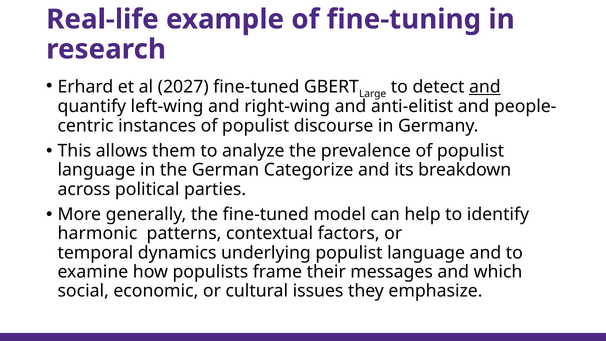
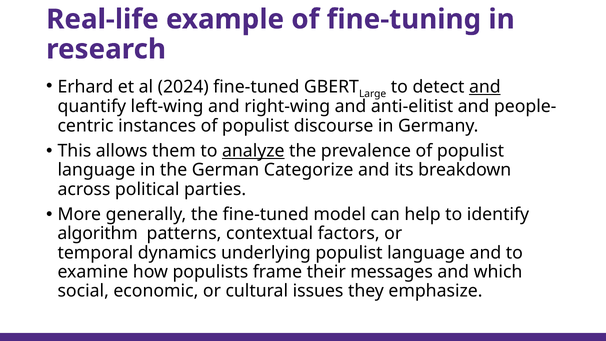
2027: 2027 -> 2024
analyze underline: none -> present
harmonic: harmonic -> algorithm
